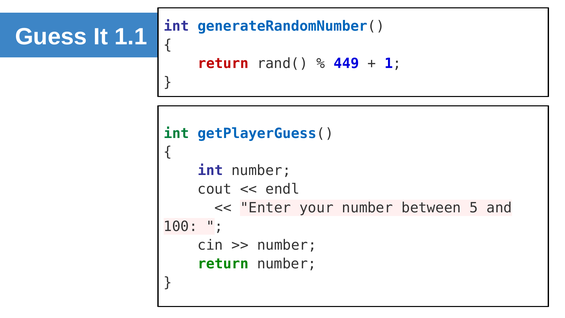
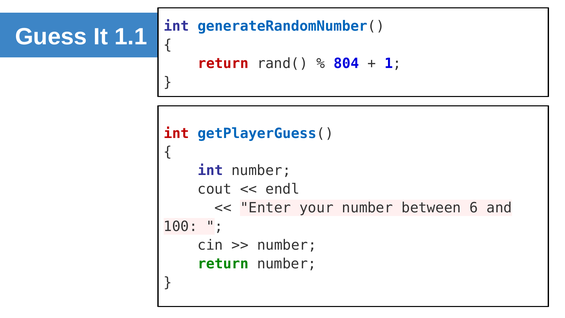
449: 449 -> 804
int at (176, 133) colour: green -> red
5: 5 -> 6
